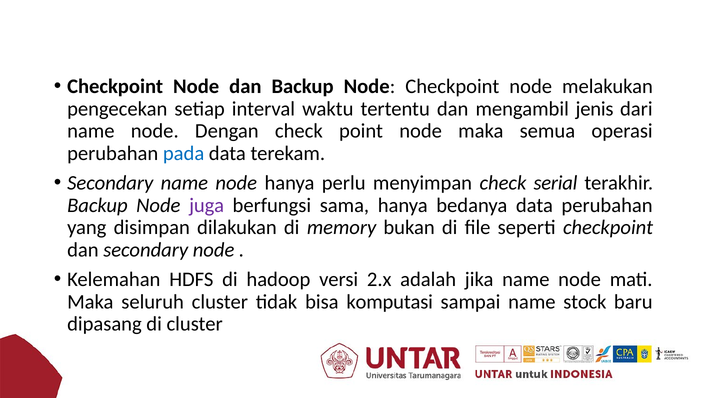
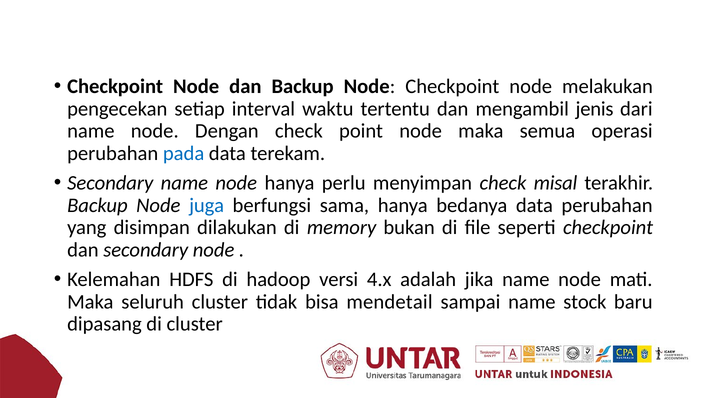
serial: serial -> misal
juga colour: purple -> blue
2.x: 2.x -> 4.x
komputasi: komputasi -> mendetail
